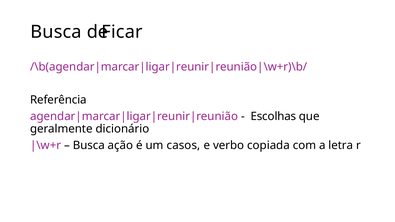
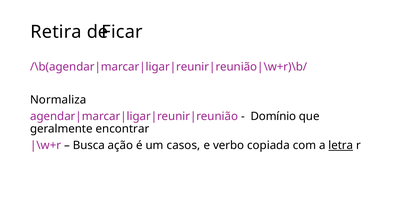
Busca at (56, 32): Busca -> Retira
Referência: Referência -> Normaliza
Escolhas: Escolhas -> Domínio
dicionário: dicionário -> encontrar
letra underline: none -> present
